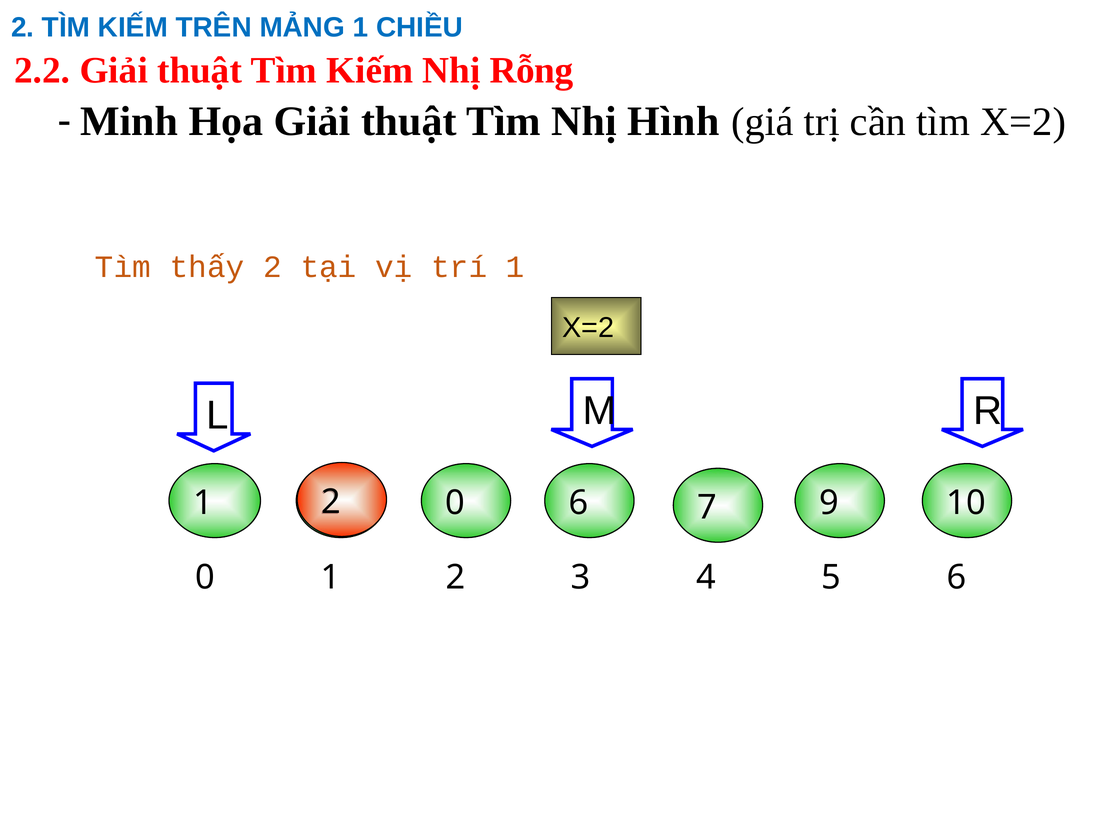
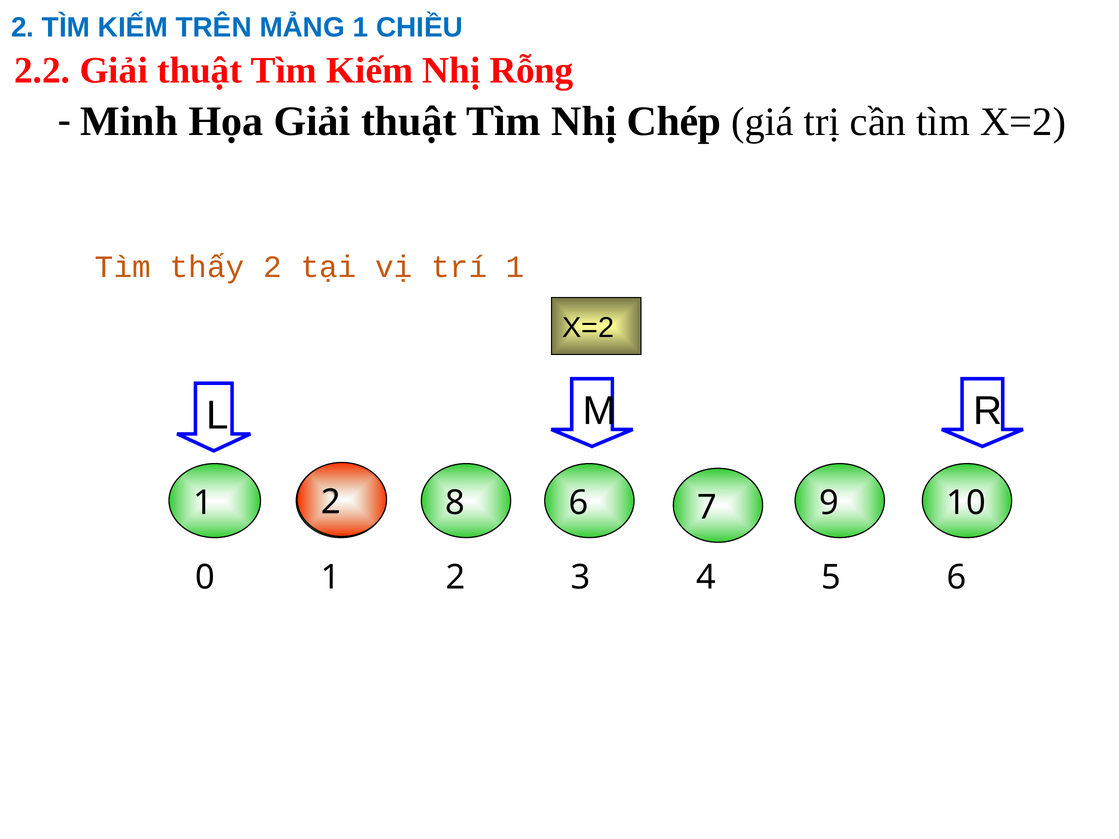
Hình: Hình -> Chép
0 at (455, 503): 0 -> 8
